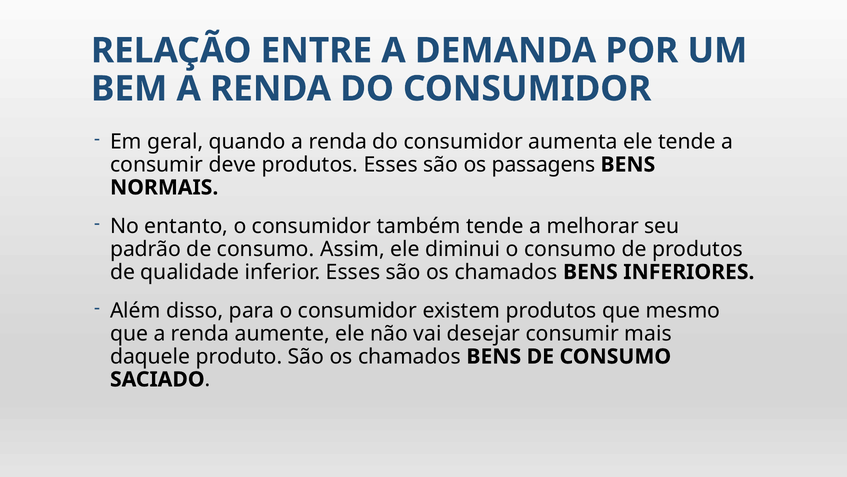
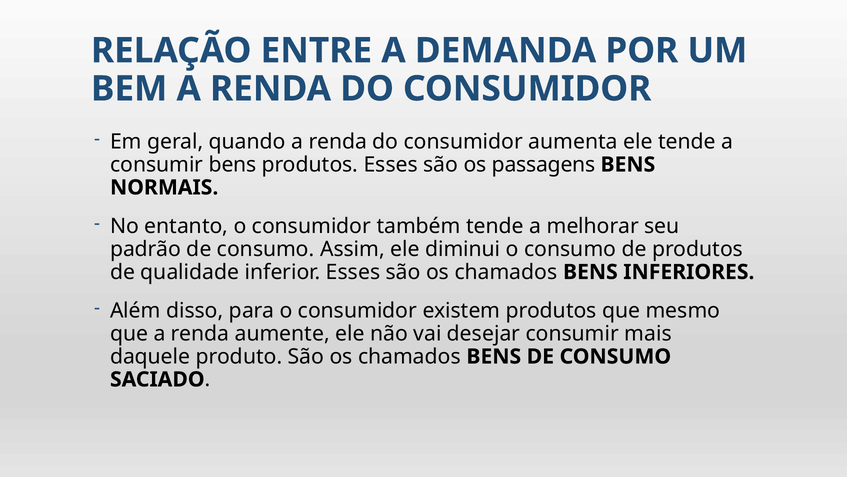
consumir deve: deve -> bens
